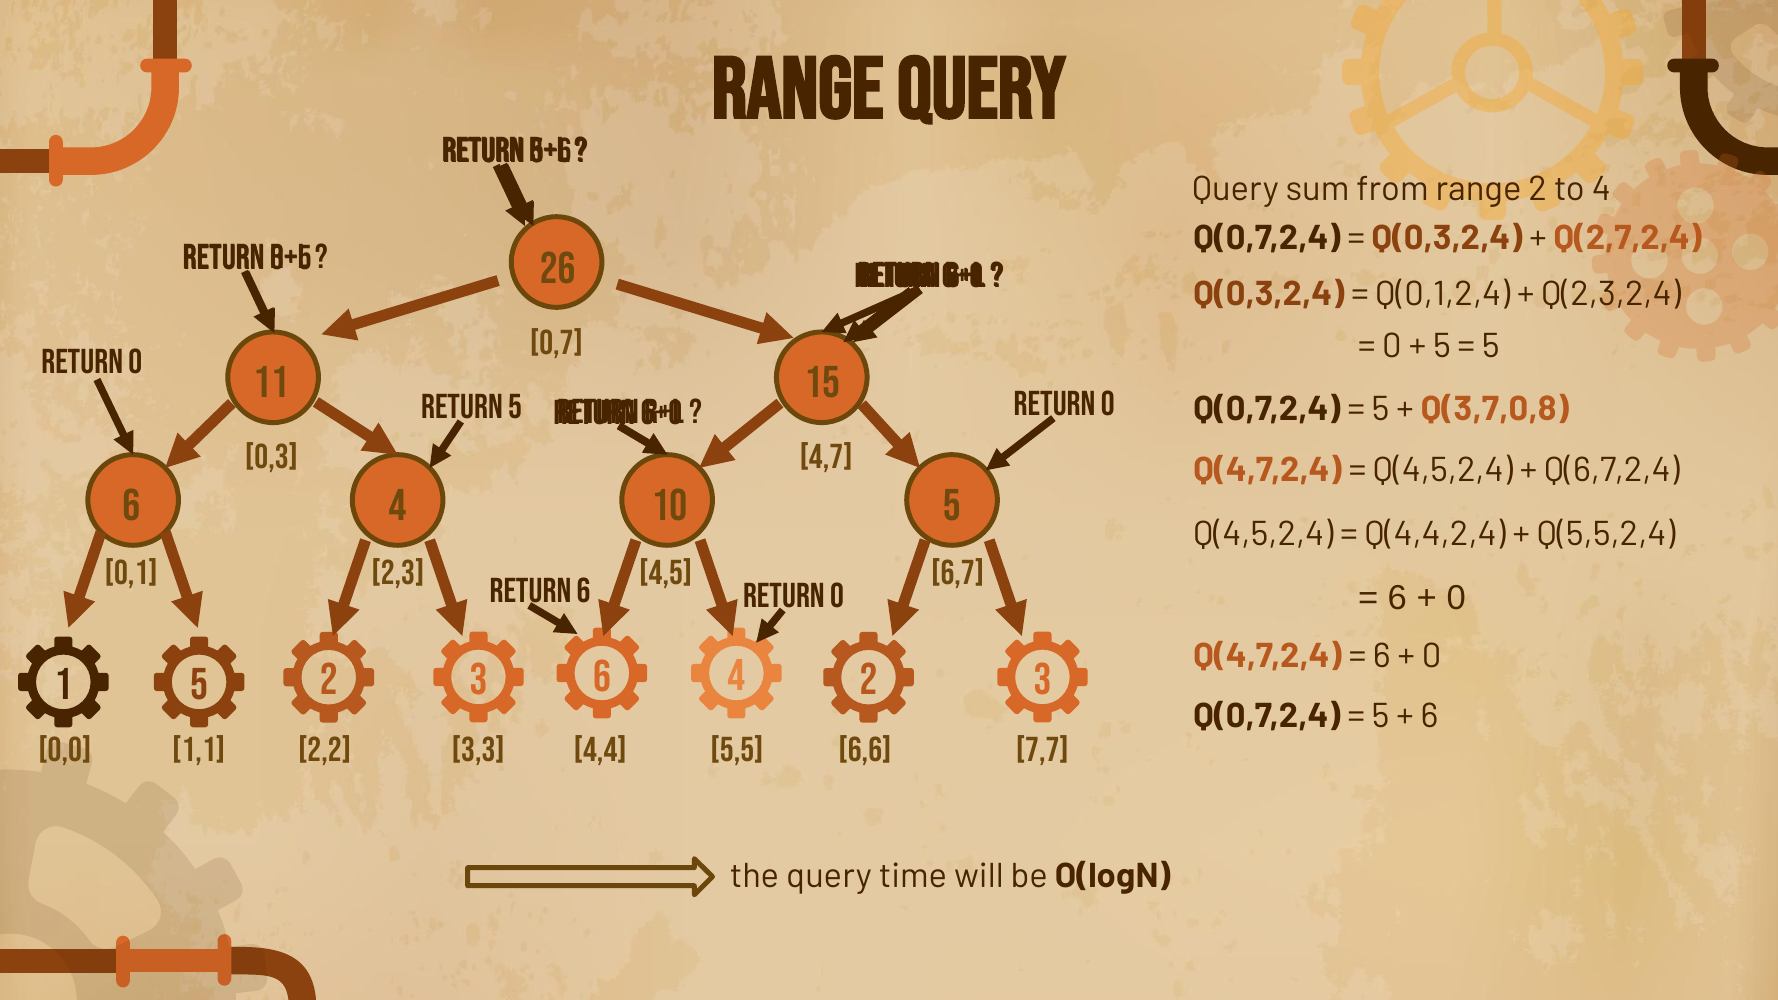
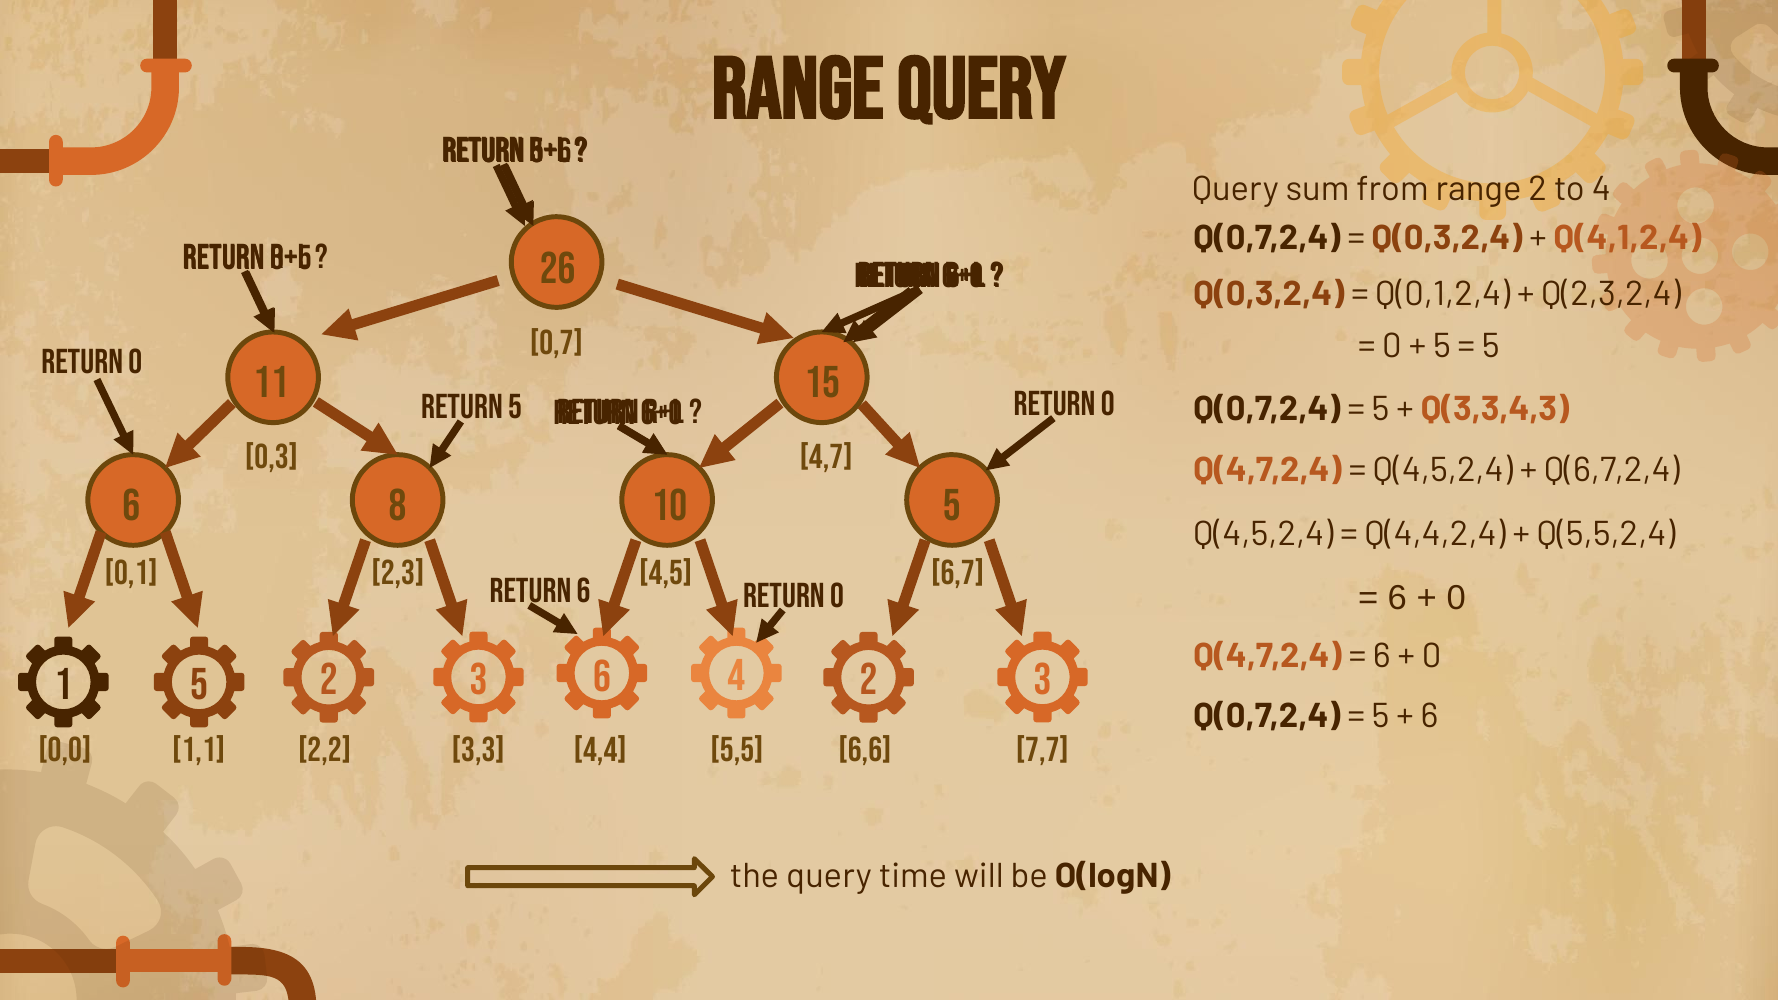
Q(2,7,2,4: Q(2,7,2,4 -> Q(4,1,2,4
Q(3,7,0,8: Q(3,7,0,8 -> Q(3,3,4,3
6 4: 4 -> 8
